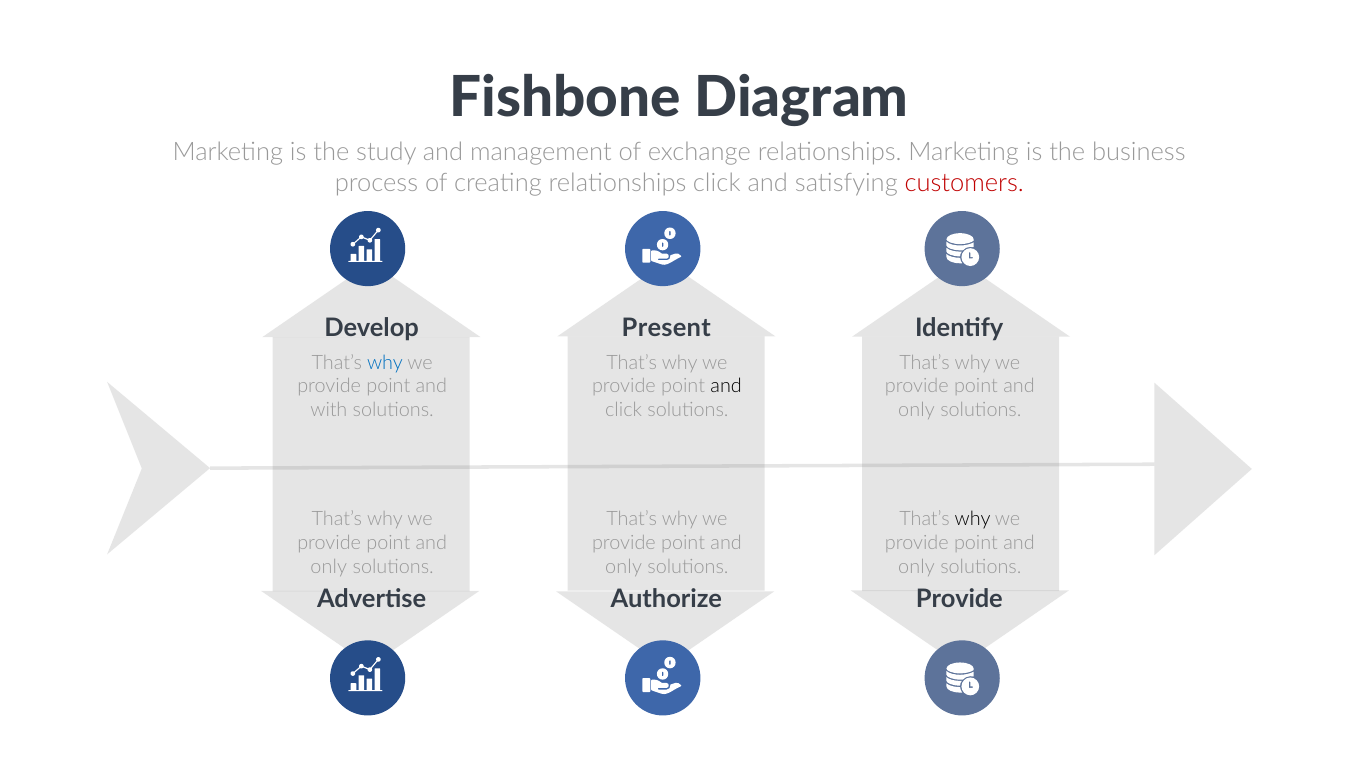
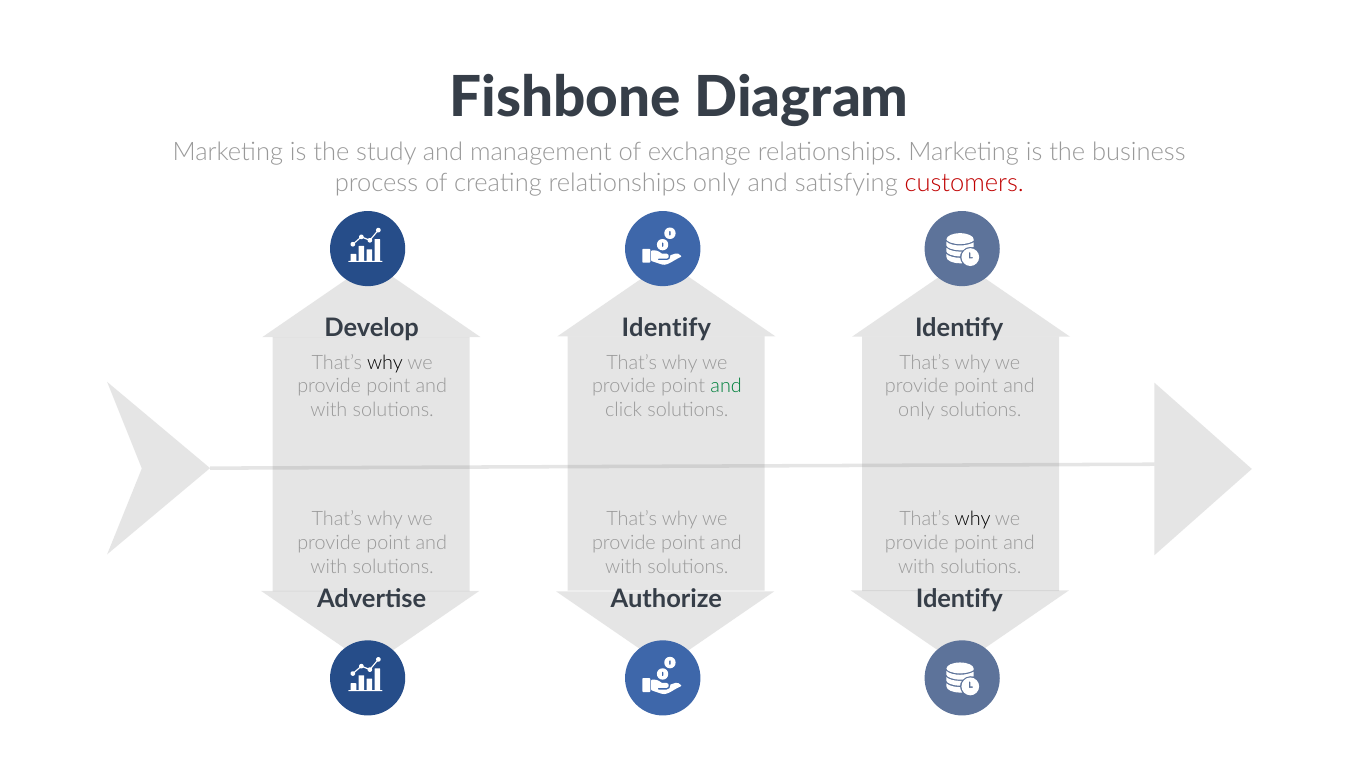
relationships click: click -> only
Present at (666, 328): Present -> Identify
why at (385, 363) colour: blue -> black
and at (726, 387) colour: black -> green
only at (329, 567): only -> with
only at (624, 567): only -> with
only at (916, 567): only -> with
Provide at (959, 599): Provide -> Identify
